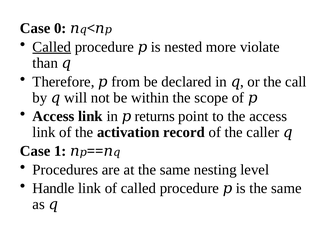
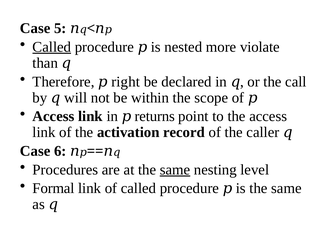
0: 0 -> 5
from: from -> right
1: 1 -> 6
same at (175, 169) underline: none -> present
Handle: Handle -> Formal
